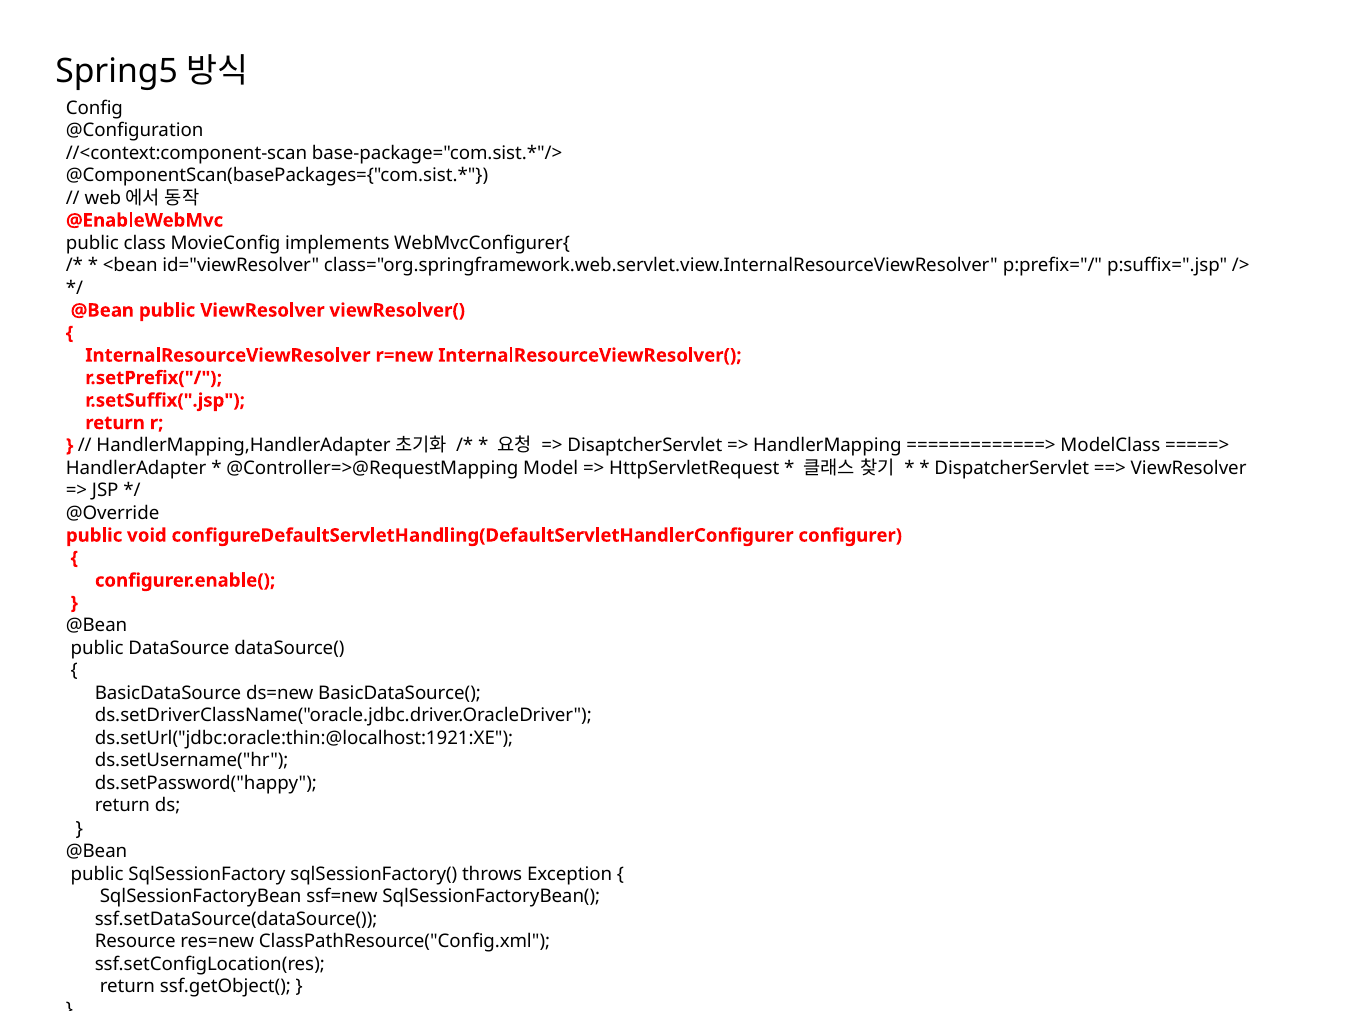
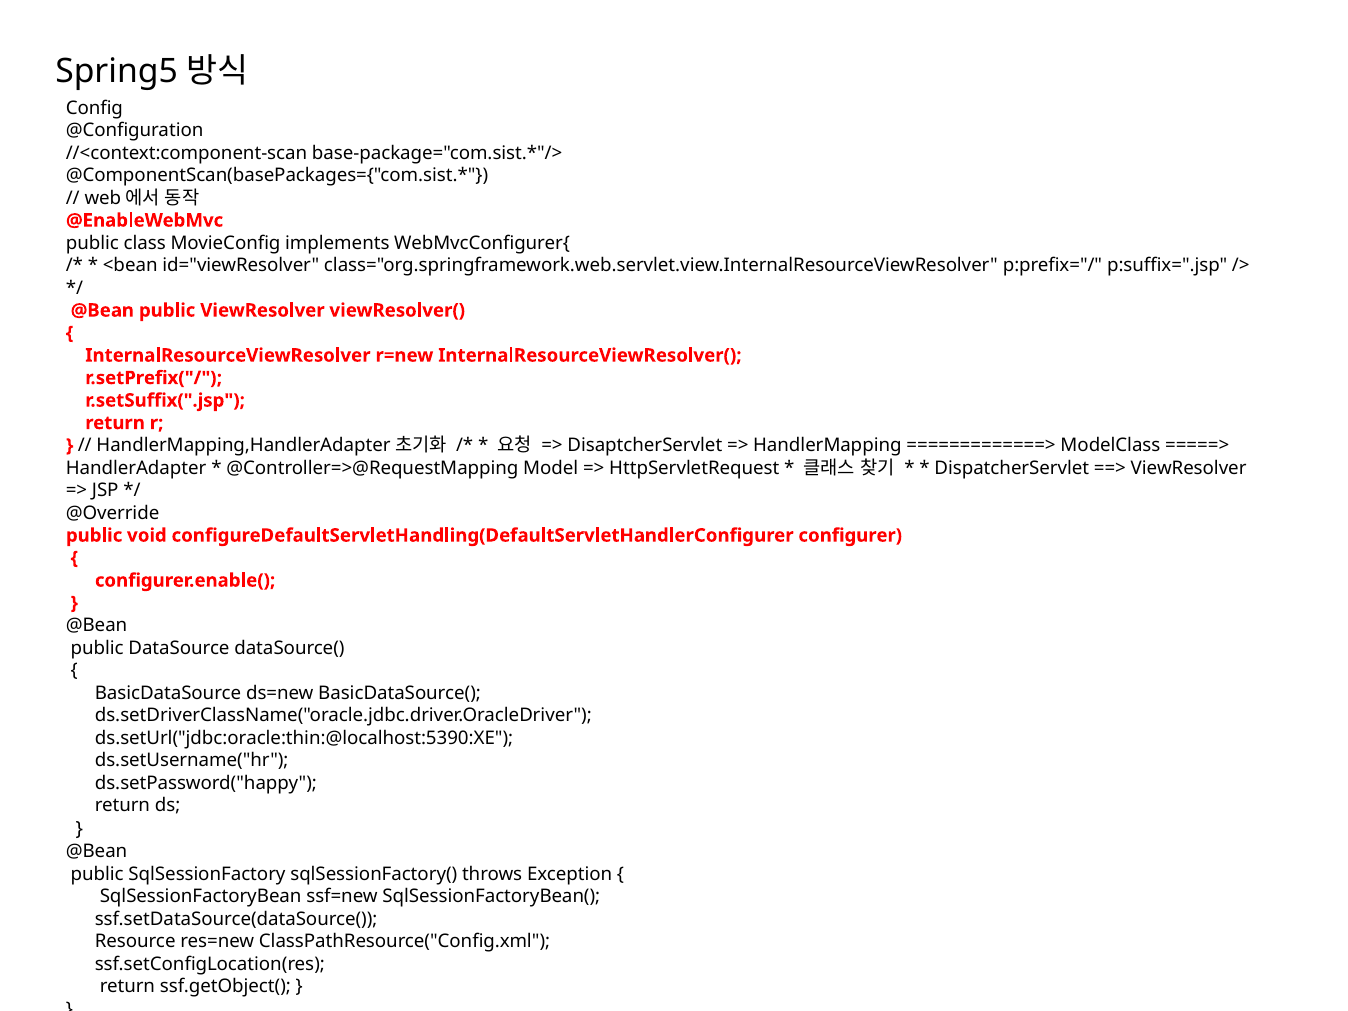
ds.setUrl("jdbc:oracle:thin:@localhost:1921:XE: ds.setUrl("jdbc:oracle:thin:@localhost:1921:XE -> ds.setUrl("jdbc:oracle:thin:@localhost:5390:XE
